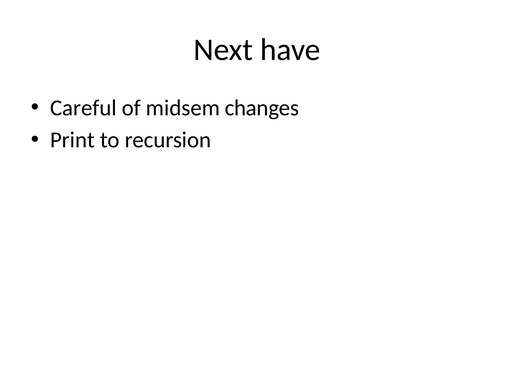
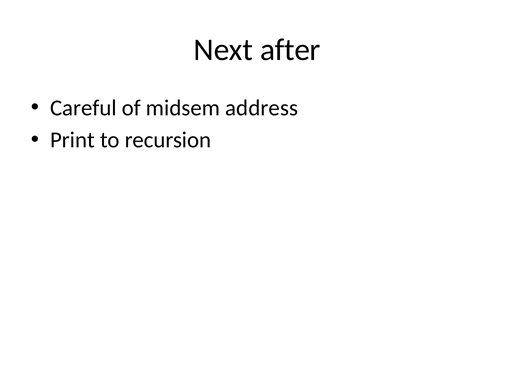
have: have -> after
changes: changes -> address
